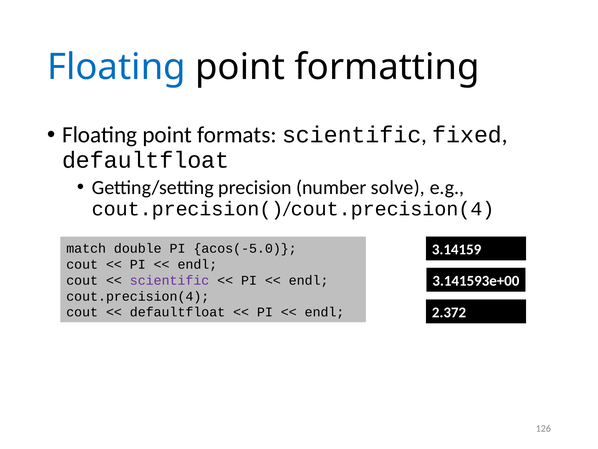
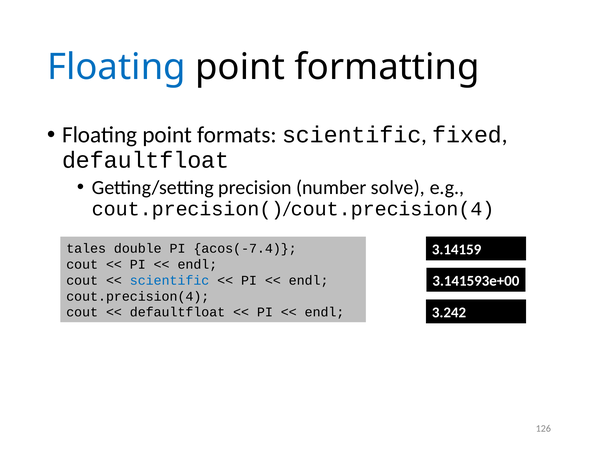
match: match -> tales
acos(-5.0: acos(-5.0 -> acos(-7.4
scientific at (170, 280) colour: purple -> blue
2.372: 2.372 -> 3.242
